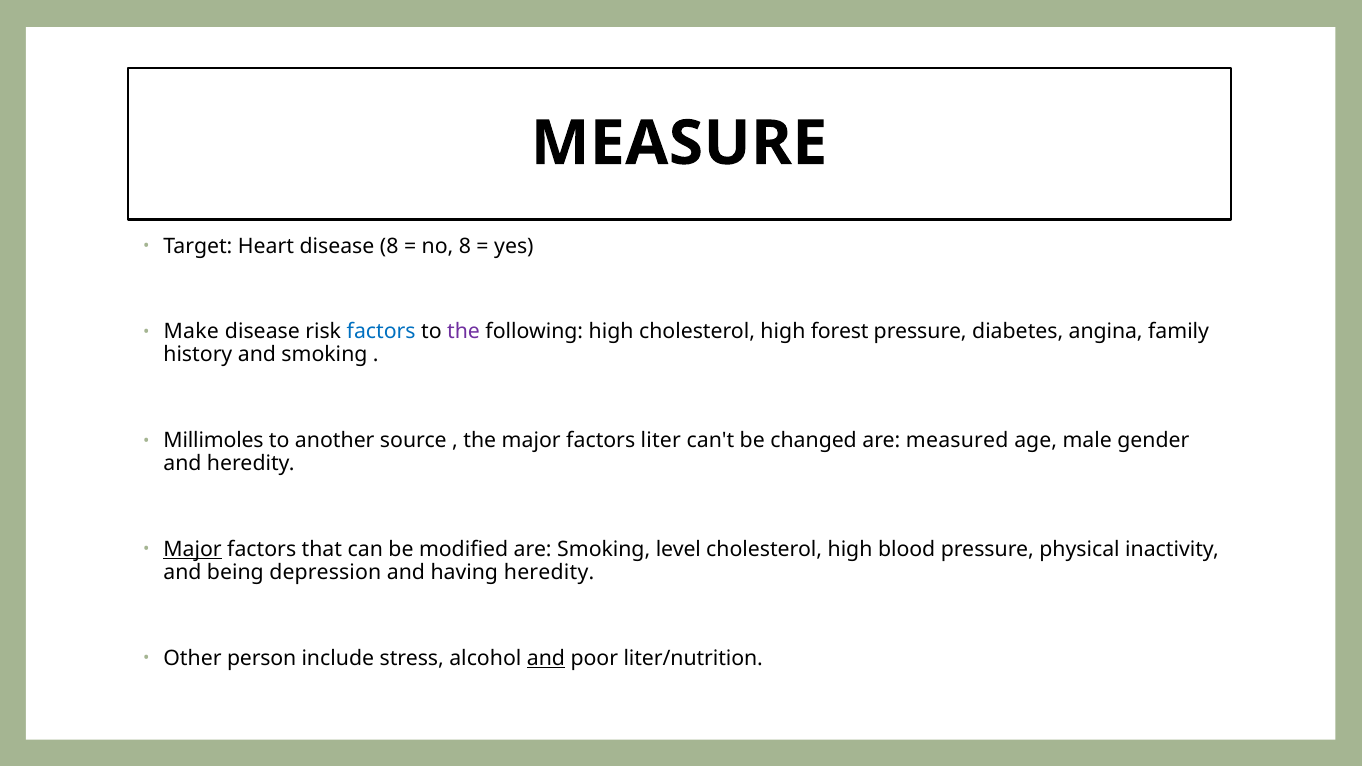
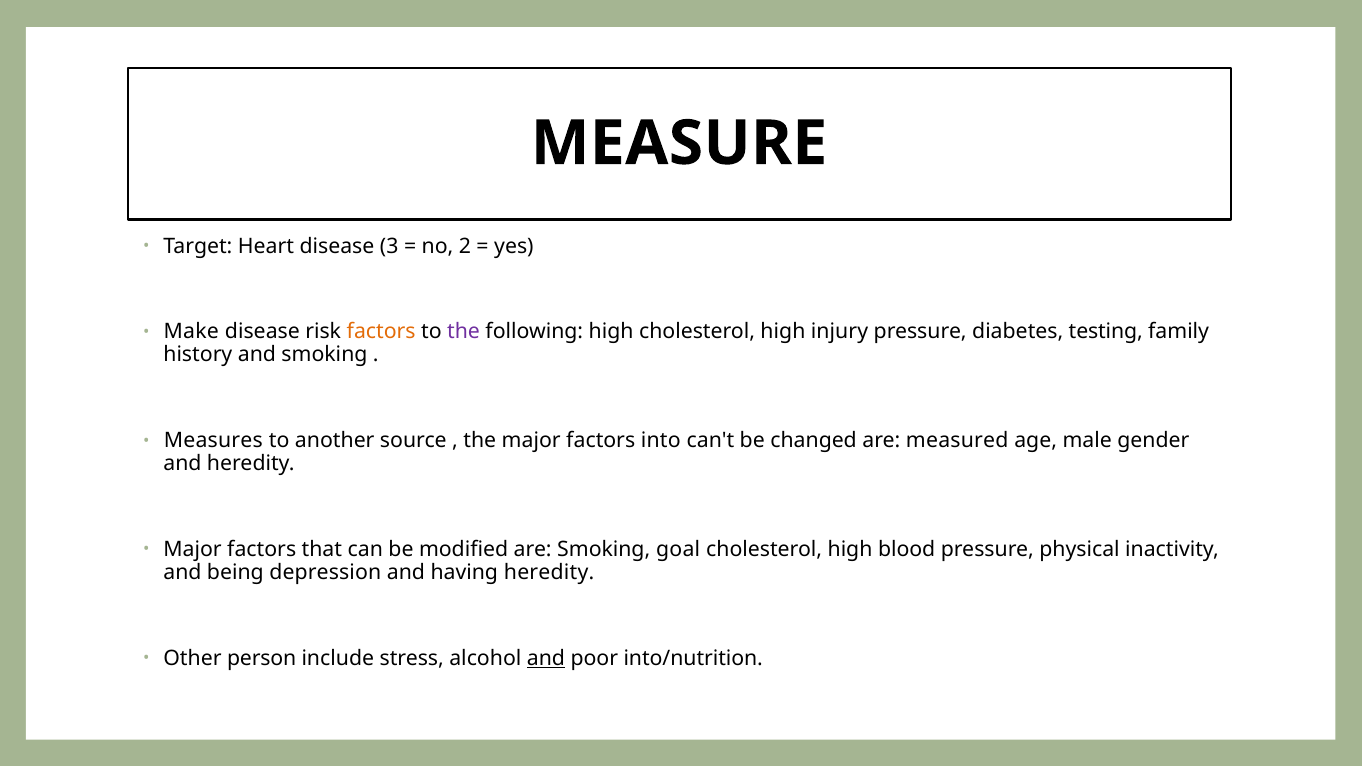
disease 8: 8 -> 3
no 8: 8 -> 2
factors at (381, 332) colour: blue -> orange
forest: forest -> injury
angina: angina -> testing
Millimoles: Millimoles -> Measures
liter: liter -> into
Major at (193, 549) underline: present -> none
level: level -> goal
liter/nutrition: liter/nutrition -> into/nutrition
